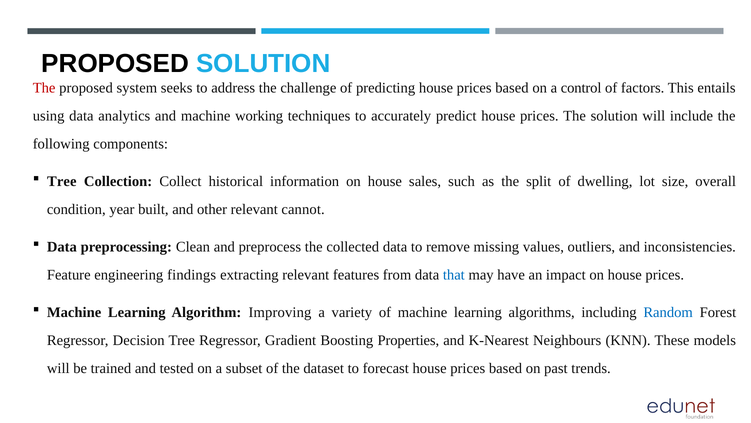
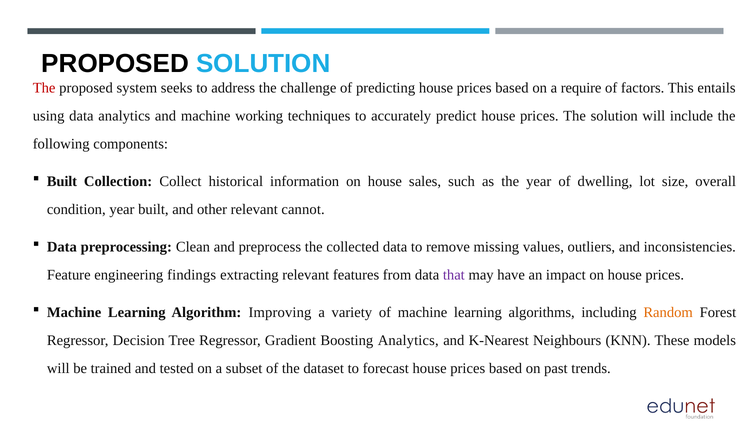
control: control -> require
Tree at (62, 181): Tree -> Built
the split: split -> year
that colour: blue -> purple
Random colour: blue -> orange
Boosting Properties: Properties -> Analytics
